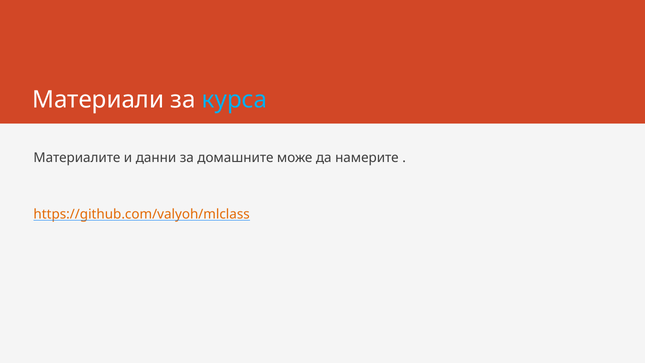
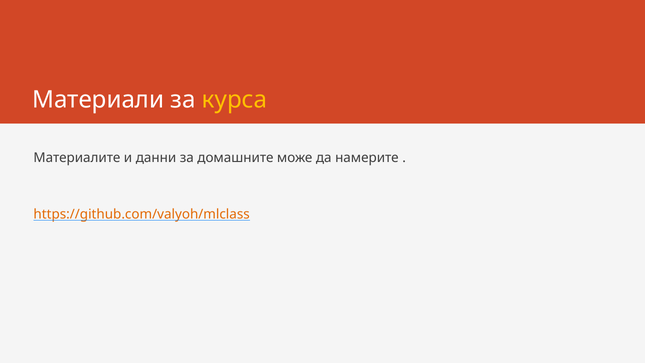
курса colour: light blue -> yellow
